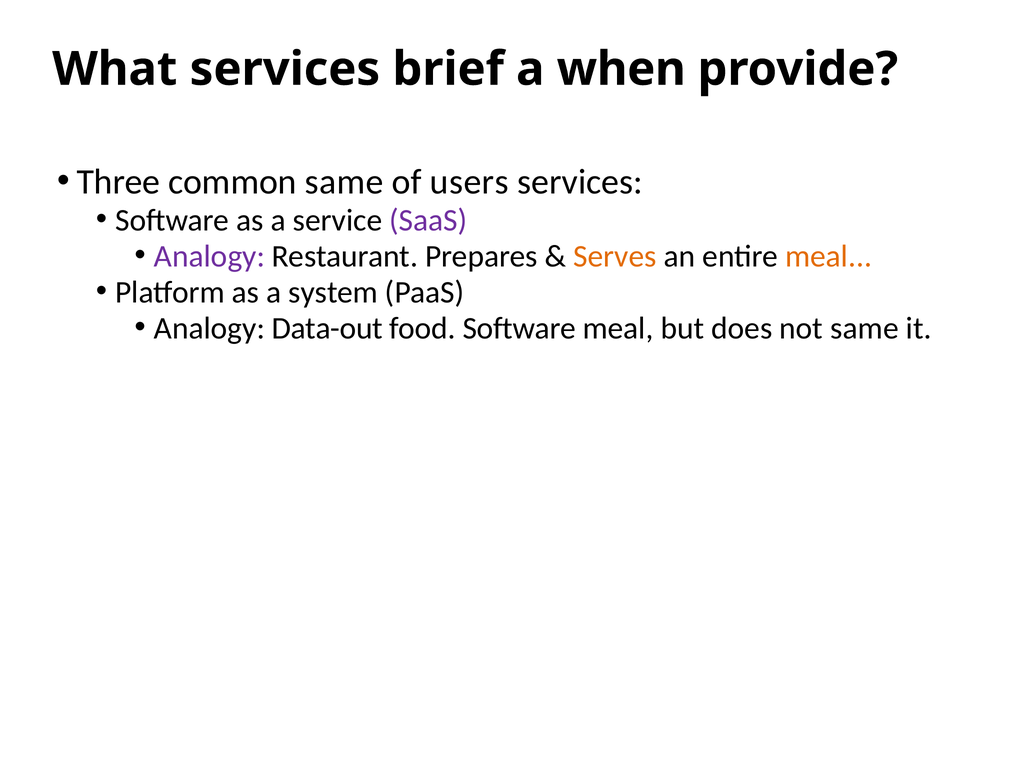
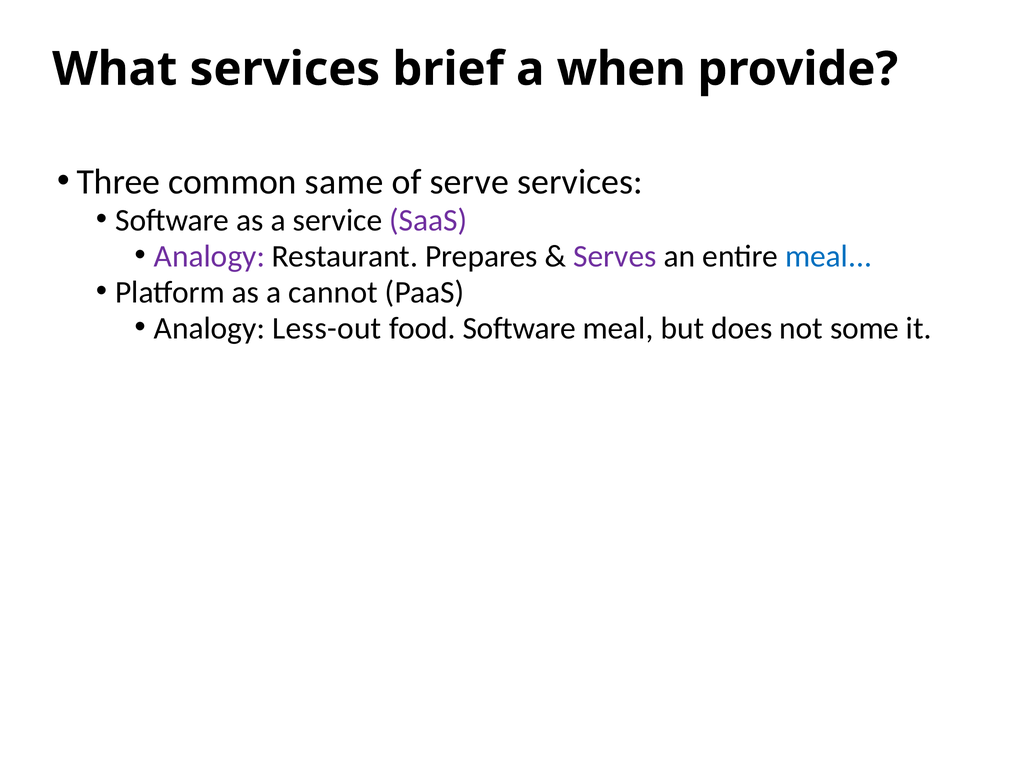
users: users -> serve
Serves colour: orange -> purple
meal at (829, 256) colour: orange -> blue
system: system -> cannot
Data-out: Data-out -> Less-out
not same: same -> some
